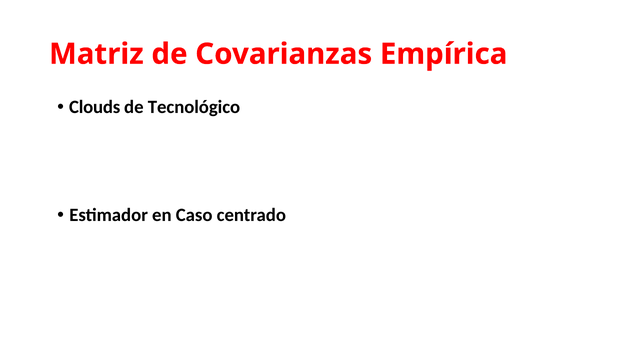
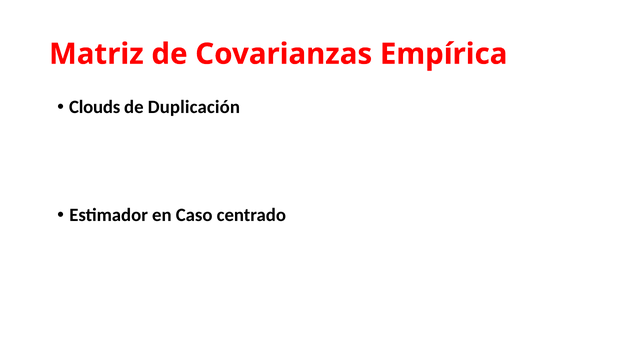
Tecnológico: Tecnológico -> Duplicación
